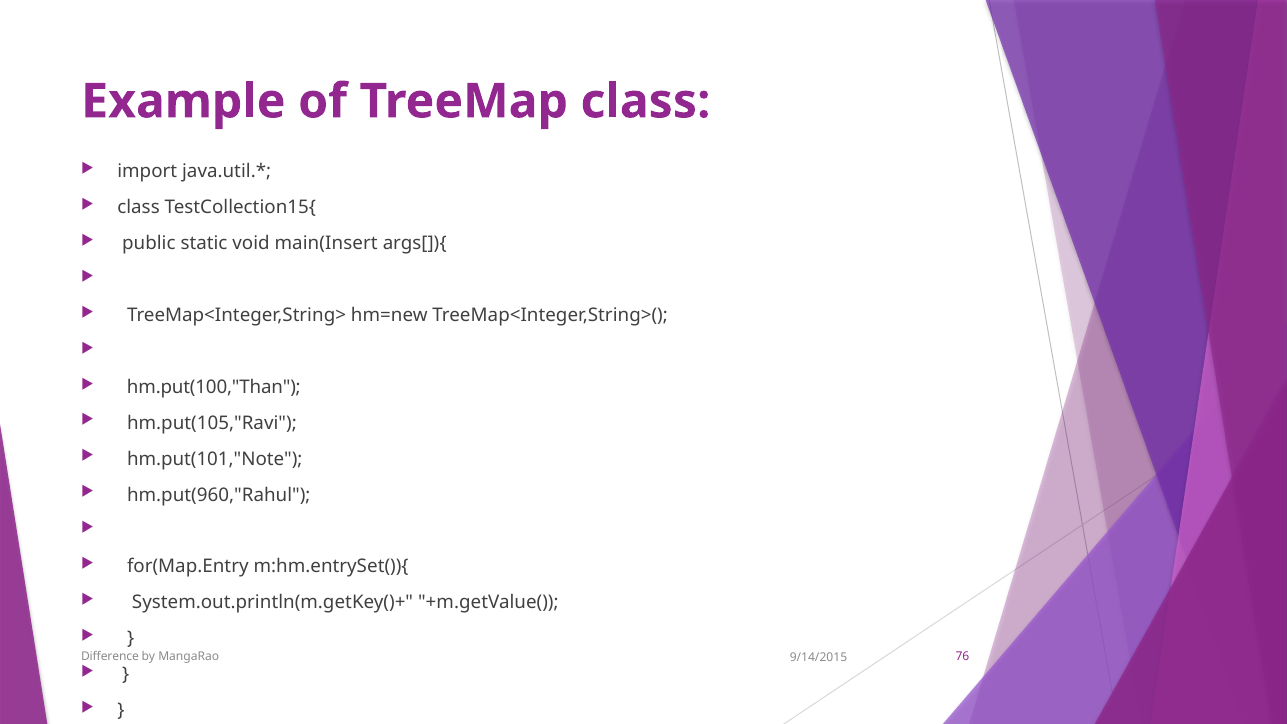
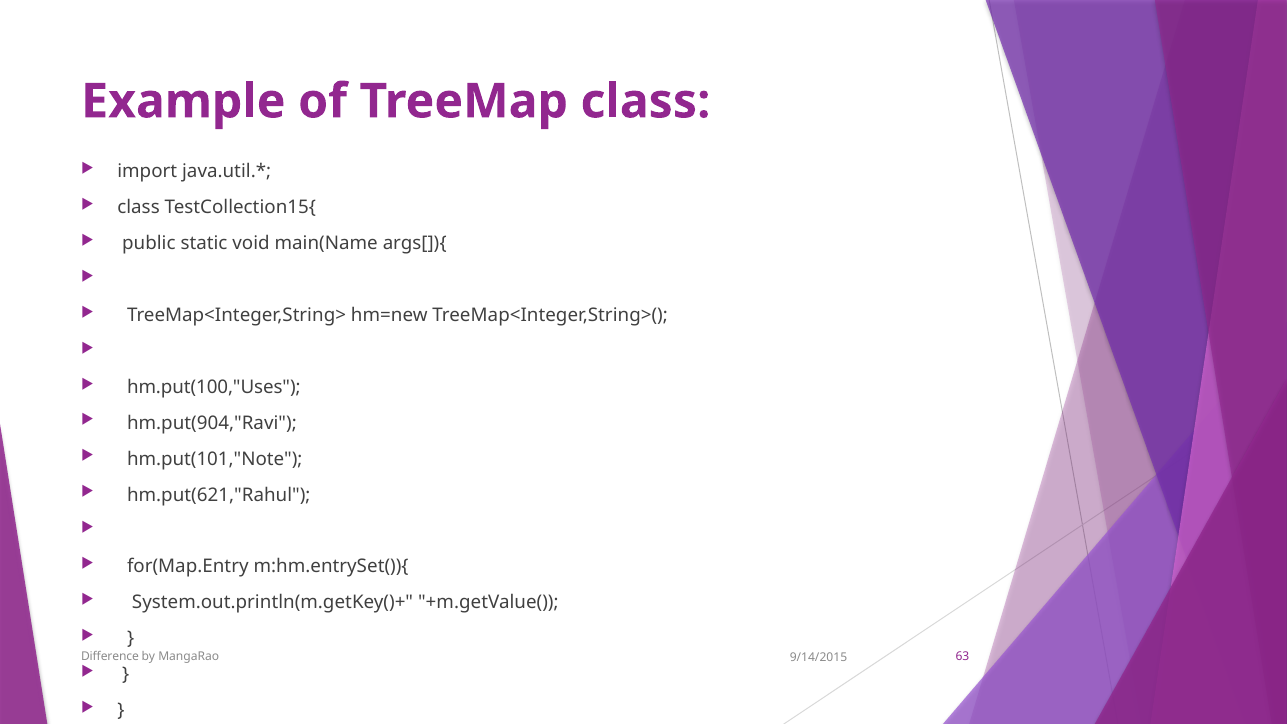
main(Insert: main(Insert -> main(Name
hm.put(100,"Than: hm.put(100,"Than -> hm.put(100,"Uses
hm.put(105,"Ravi: hm.put(105,"Ravi -> hm.put(904,"Ravi
hm.put(960,"Rahul: hm.put(960,"Rahul -> hm.put(621,"Rahul
76: 76 -> 63
